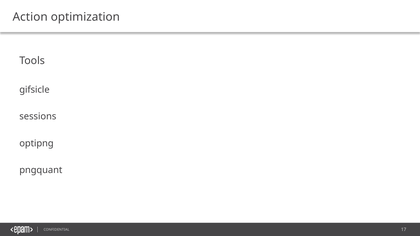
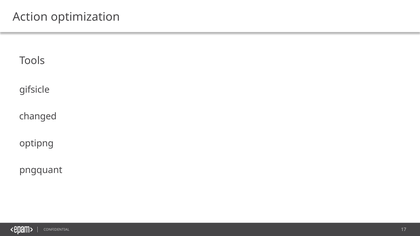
sessions: sessions -> changed
